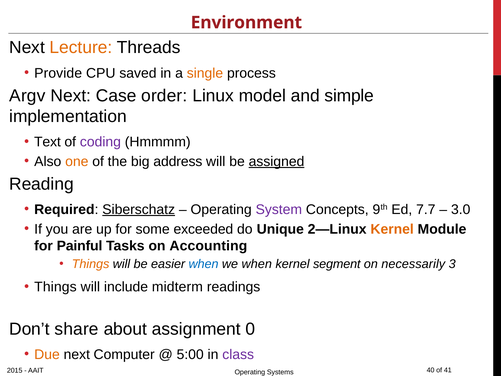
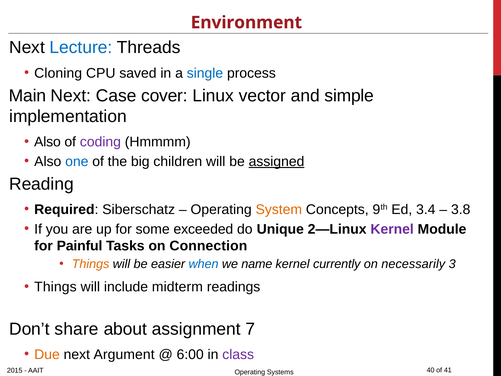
Lecture colour: orange -> blue
Provide: Provide -> Cloning
single colour: orange -> blue
Argv: Argv -> Main
order: order -> cover
model: model -> vector
Text at (47, 142): Text -> Also
one colour: orange -> blue
address: address -> children
Siberschatz underline: present -> none
System colour: purple -> orange
7.7: 7.7 -> 3.4
3.0: 3.0 -> 3.8
Kernel at (392, 229) colour: orange -> purple
Accounting: Accounting -> Connection
we when: when -> name
segment: segment -> currently
0: 0 -> 7
Computer: Computer -> Argument
5:00: 5:00 -> 6:00
